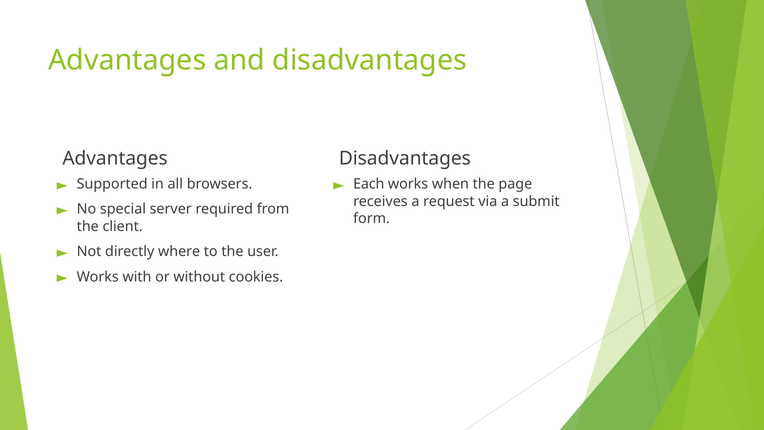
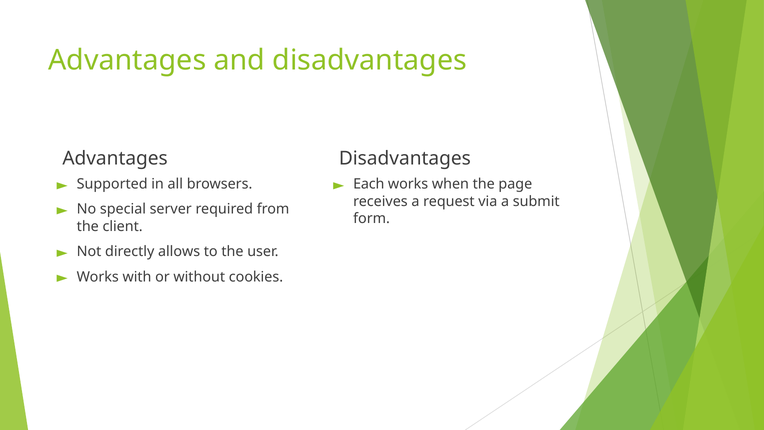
where: where -> allows
